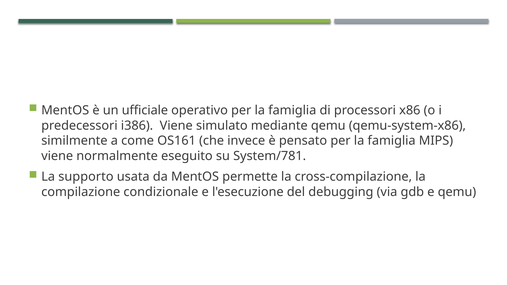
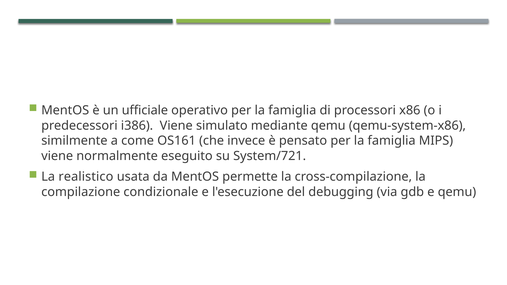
System/781: System/781 -> System/721
supporto: supporto -> realistico
